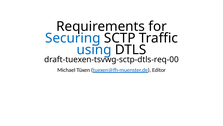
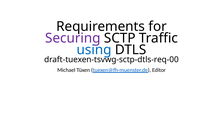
Securing colour: blue -> purple
